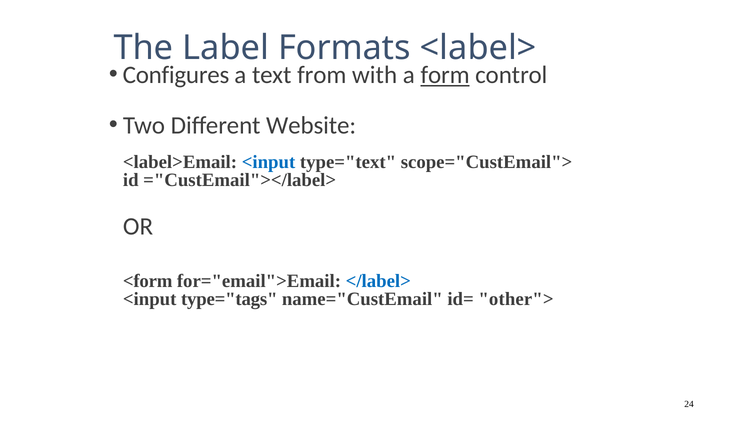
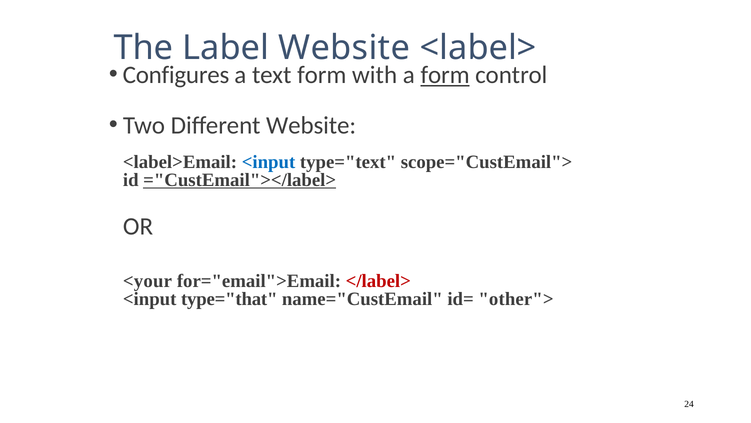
Label Formats: Formats -> Website
text from: from -> form
="CustEmail"></label> underline: none -> present
<form: <form -> <your
</label> colour: blue -> red
type="tags: type="tags -> type="that
